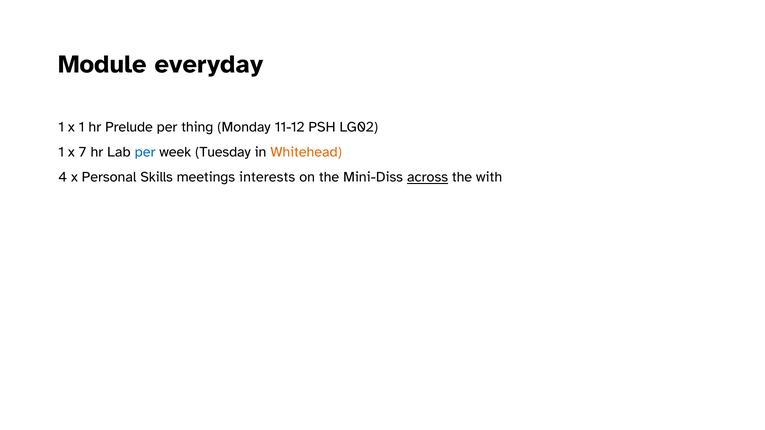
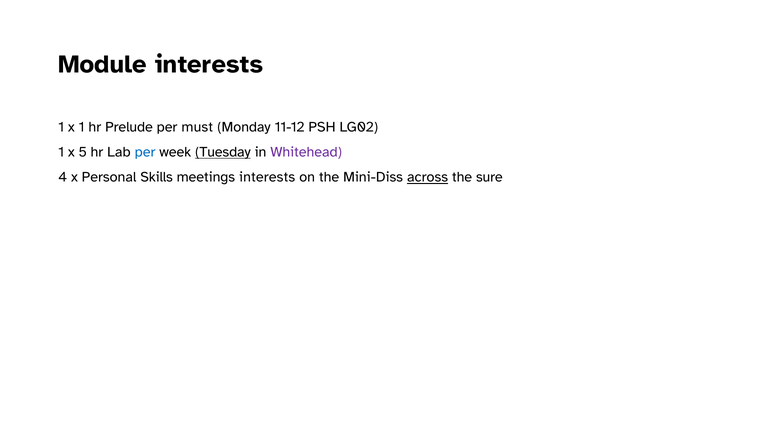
Module everyday: everyday -> interests
thing: thing -> must
7: 7 -> 5
Tuesday underline: none -> present
Whitehead colour: orange -> purple
with: with -> sure
